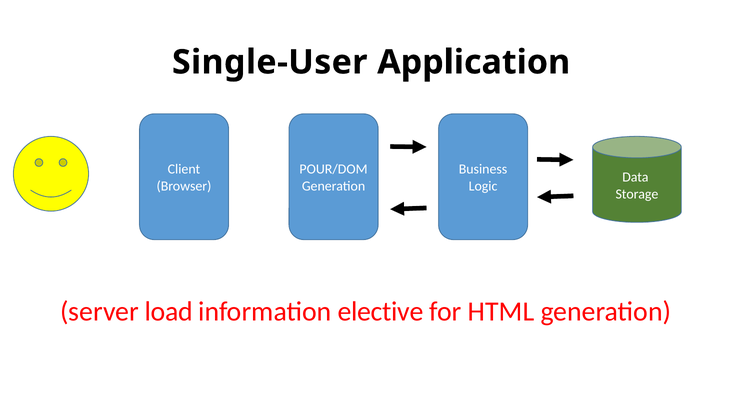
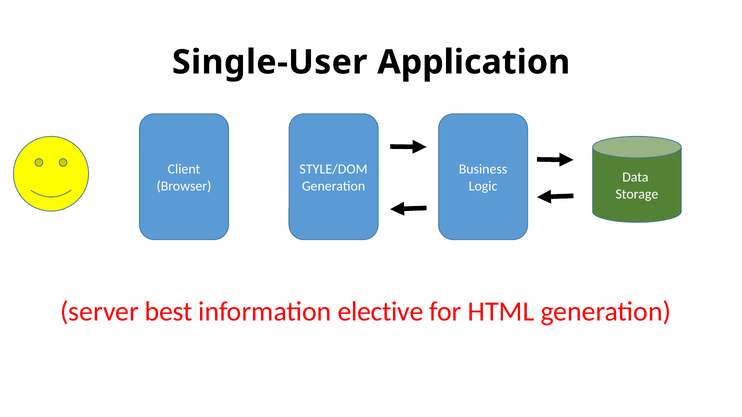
POUR/DOM: POUR/DOM -> STYLE/DOM
load: load -> best
